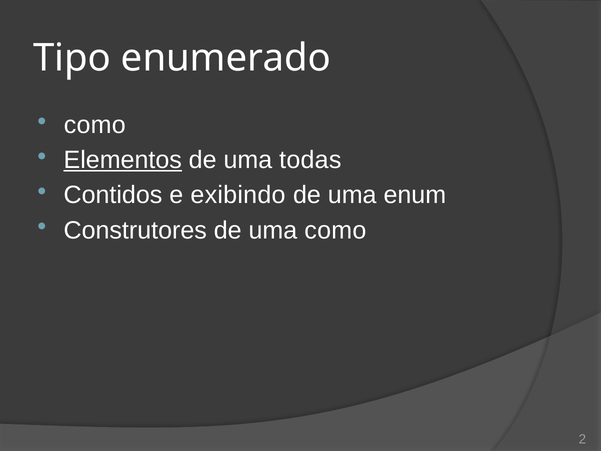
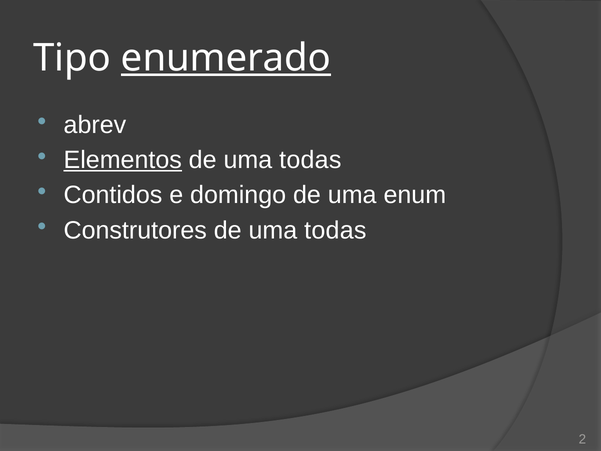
enumerado underline: none -> present
como at (95, 125): como -> abrev
exibindo: exibindo -> domingo
Construtores de uma como: como -> todas
